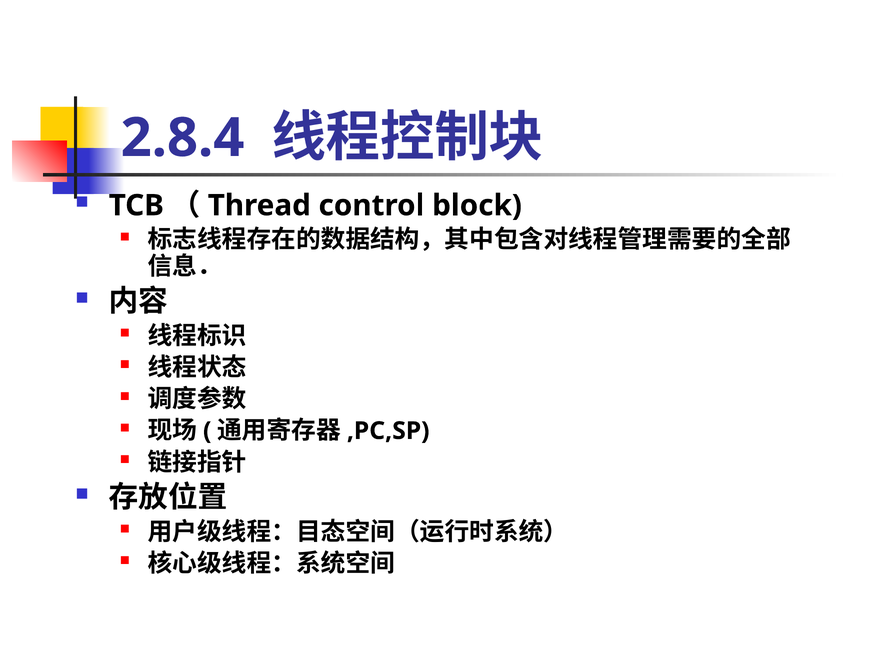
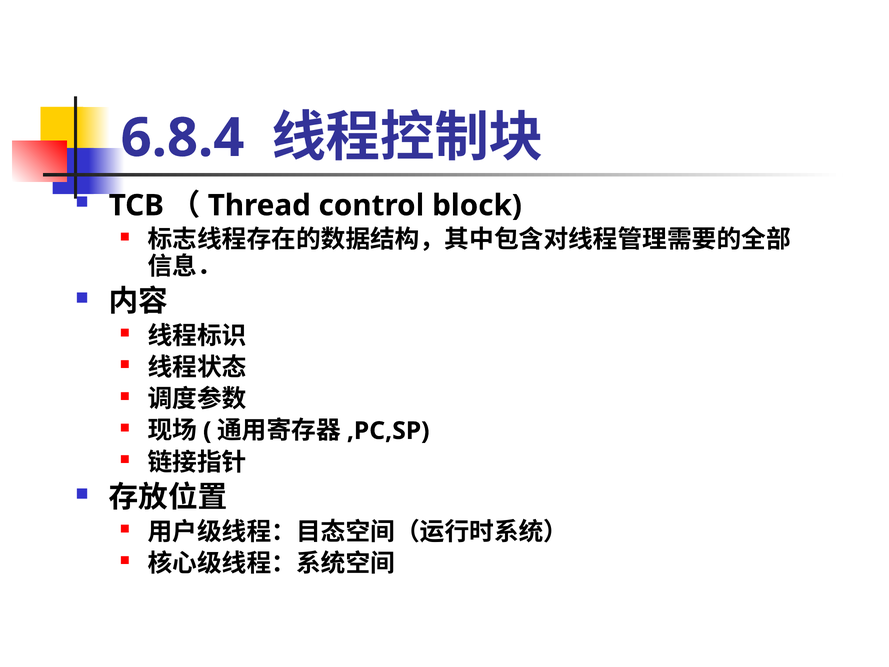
2.8.4: 2.8.4 -> 6.8.4
